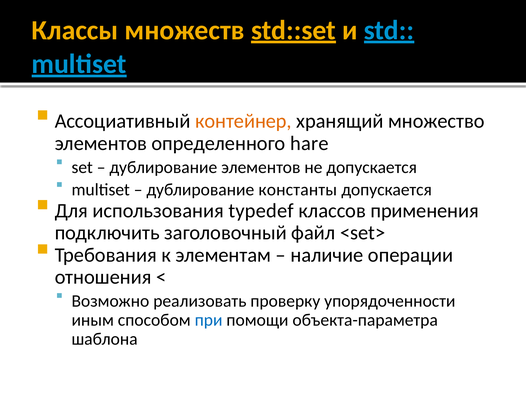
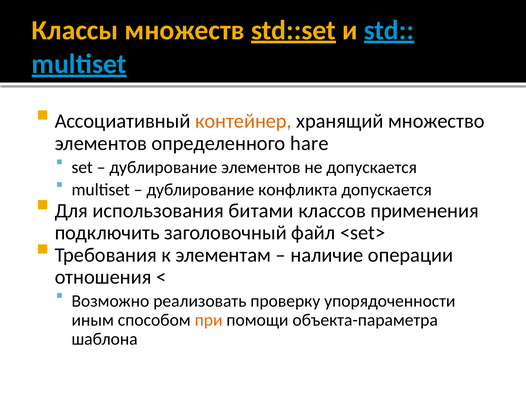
константы: константы -> конфликта
typedef: typedef -> битами
при colour: blue -> orange
